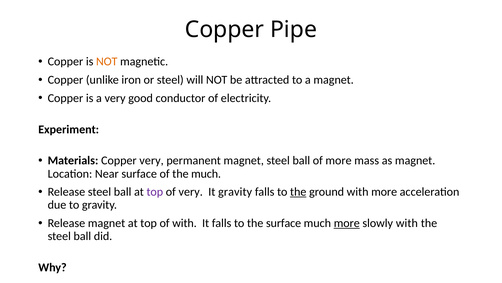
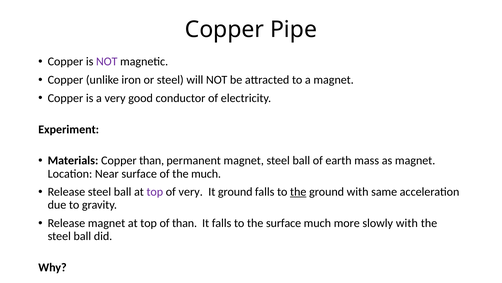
NOT at (107, 62) colour: orange -> purple
Copper very: very -> than
of more: more -> earth
It gravity: gravity -> ground
with more: more -> same
of with: with -> than
more at (347, 223) underline: present -> none
